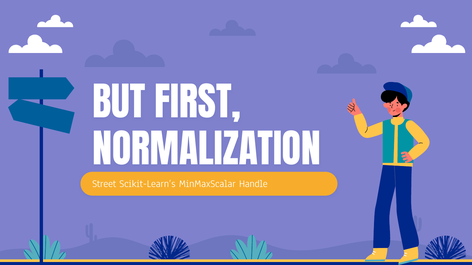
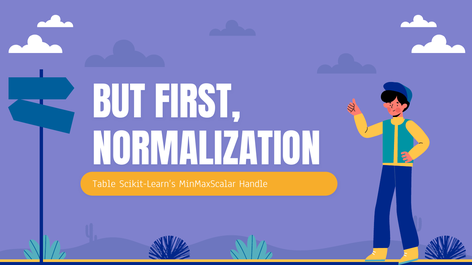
Street: Street -> Table
